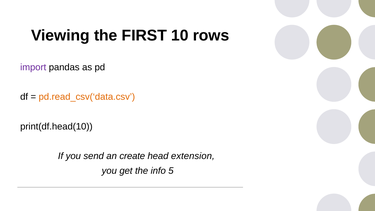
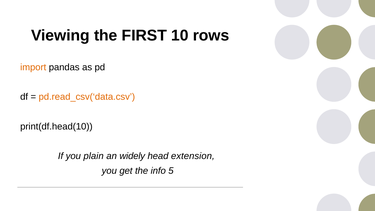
import colour: purple -> orange
send: send -> plain
create: create -> widely
